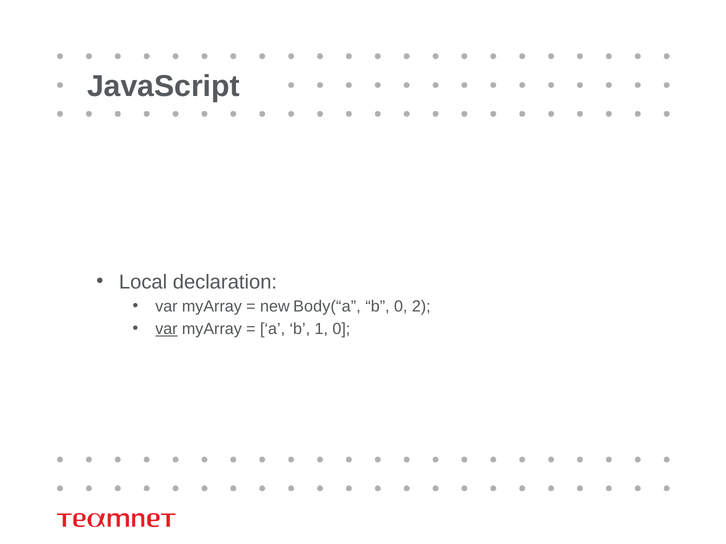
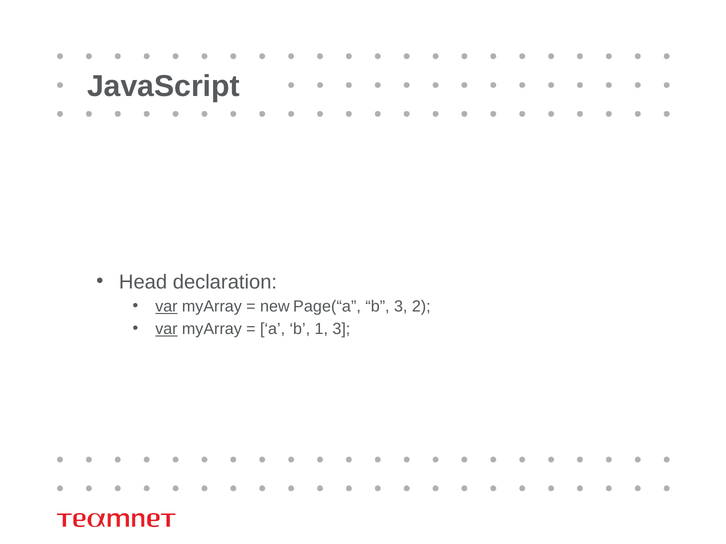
Local: Local -> Head
var at (166, 307) underline: none -> present
Body(“a: Body(“a -> Page(“a
b 0: 0 -> 3
1 0: 0 -> 3
